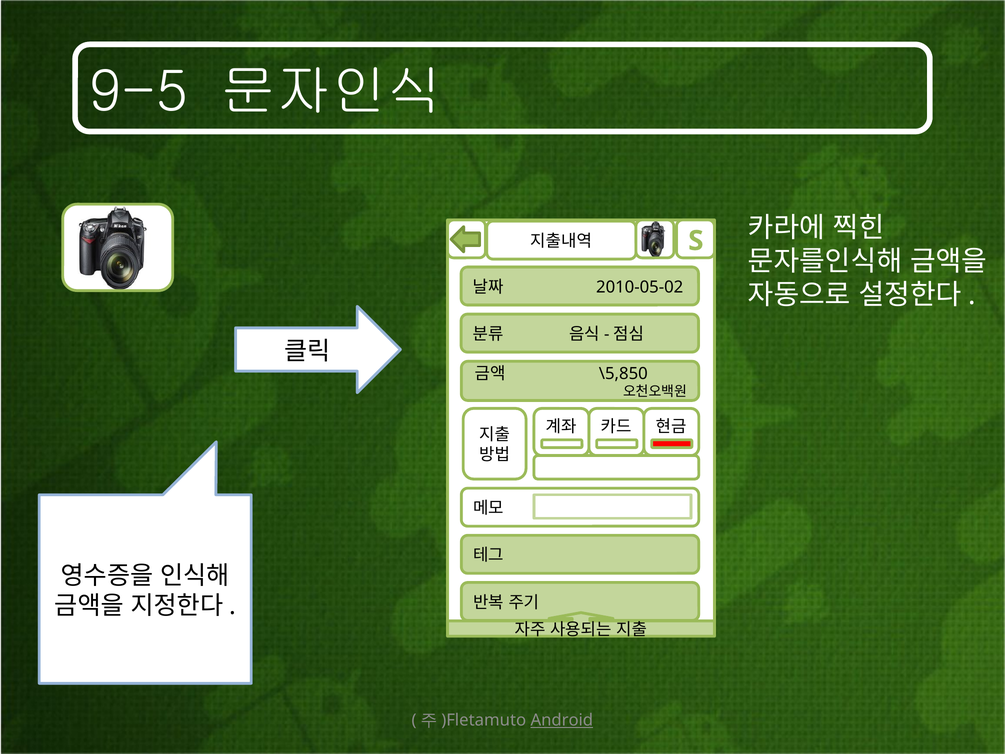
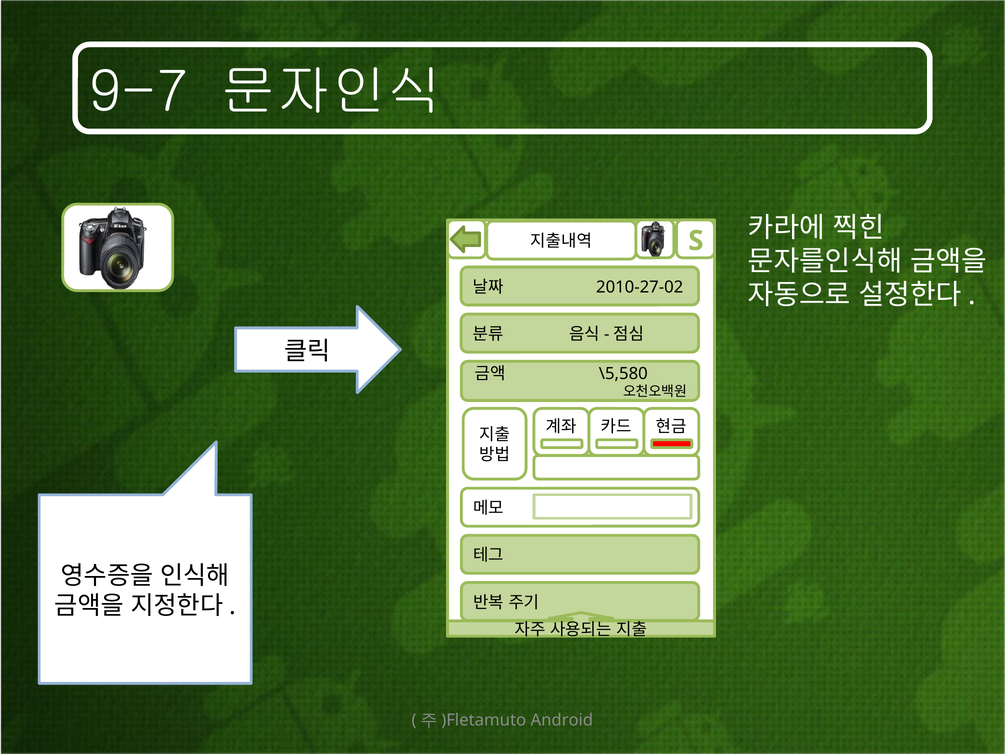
9-5: 9-5 -> 9-7
2010-05-02: 2010-05-02 -> 2010-27-02
\5,850: \5,850 -> \5,580
Android underline: present -> none
